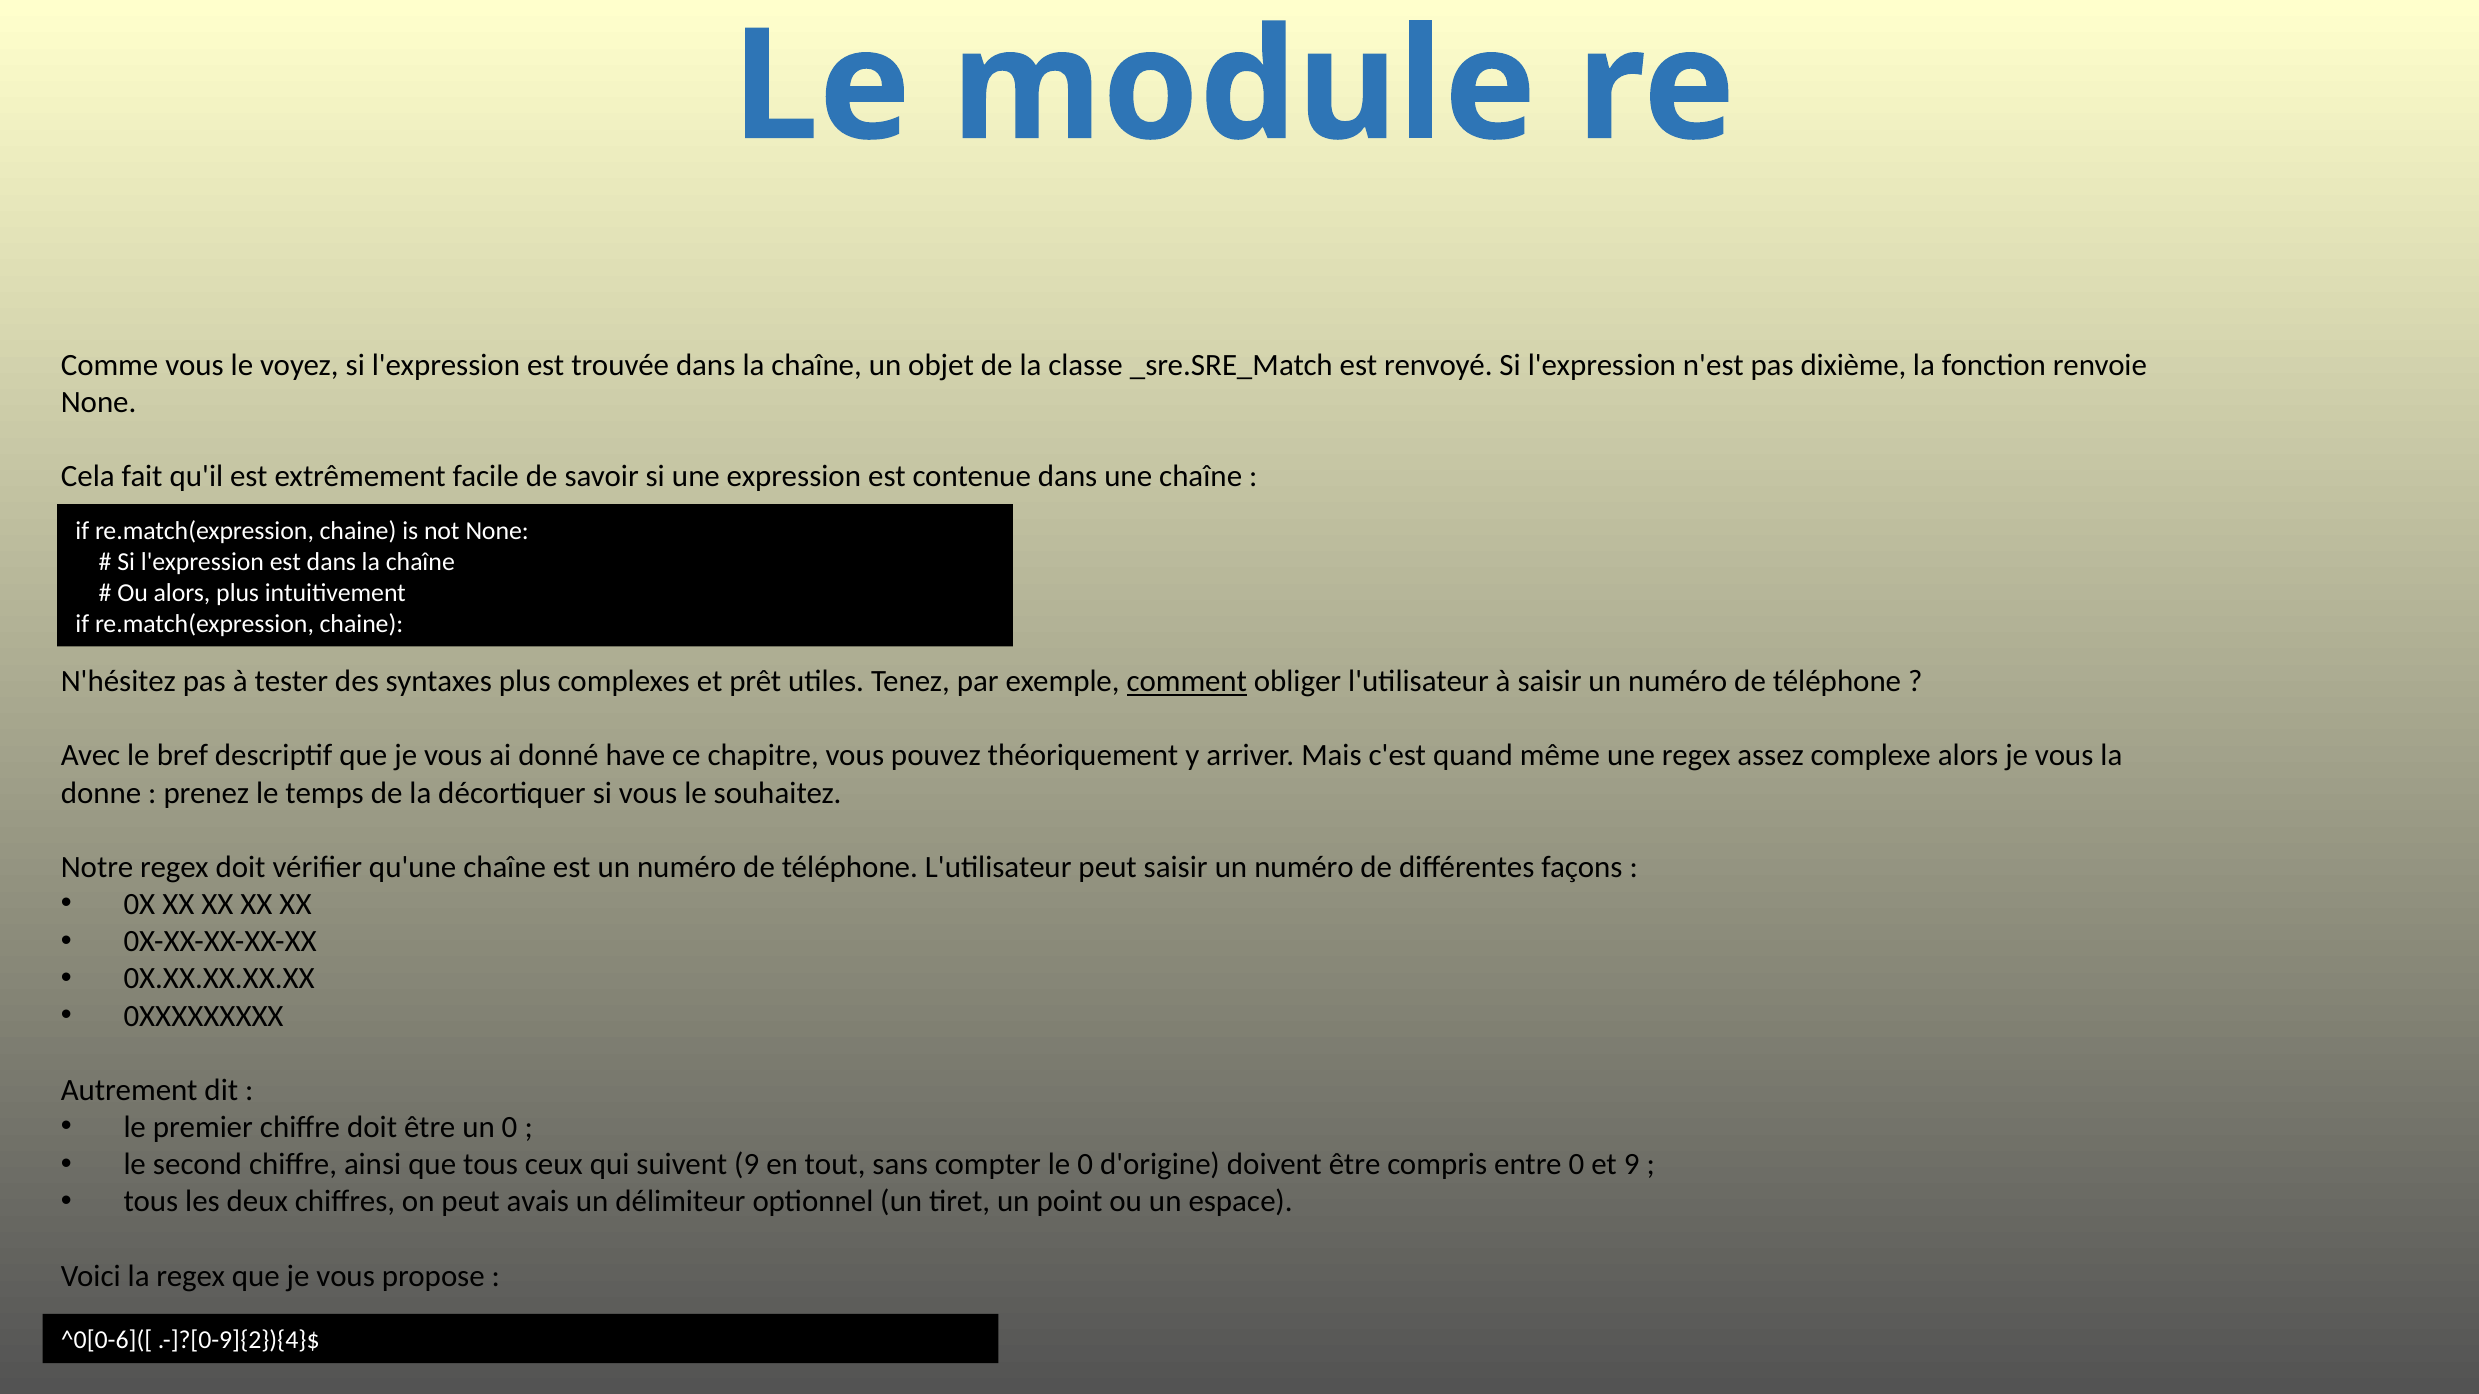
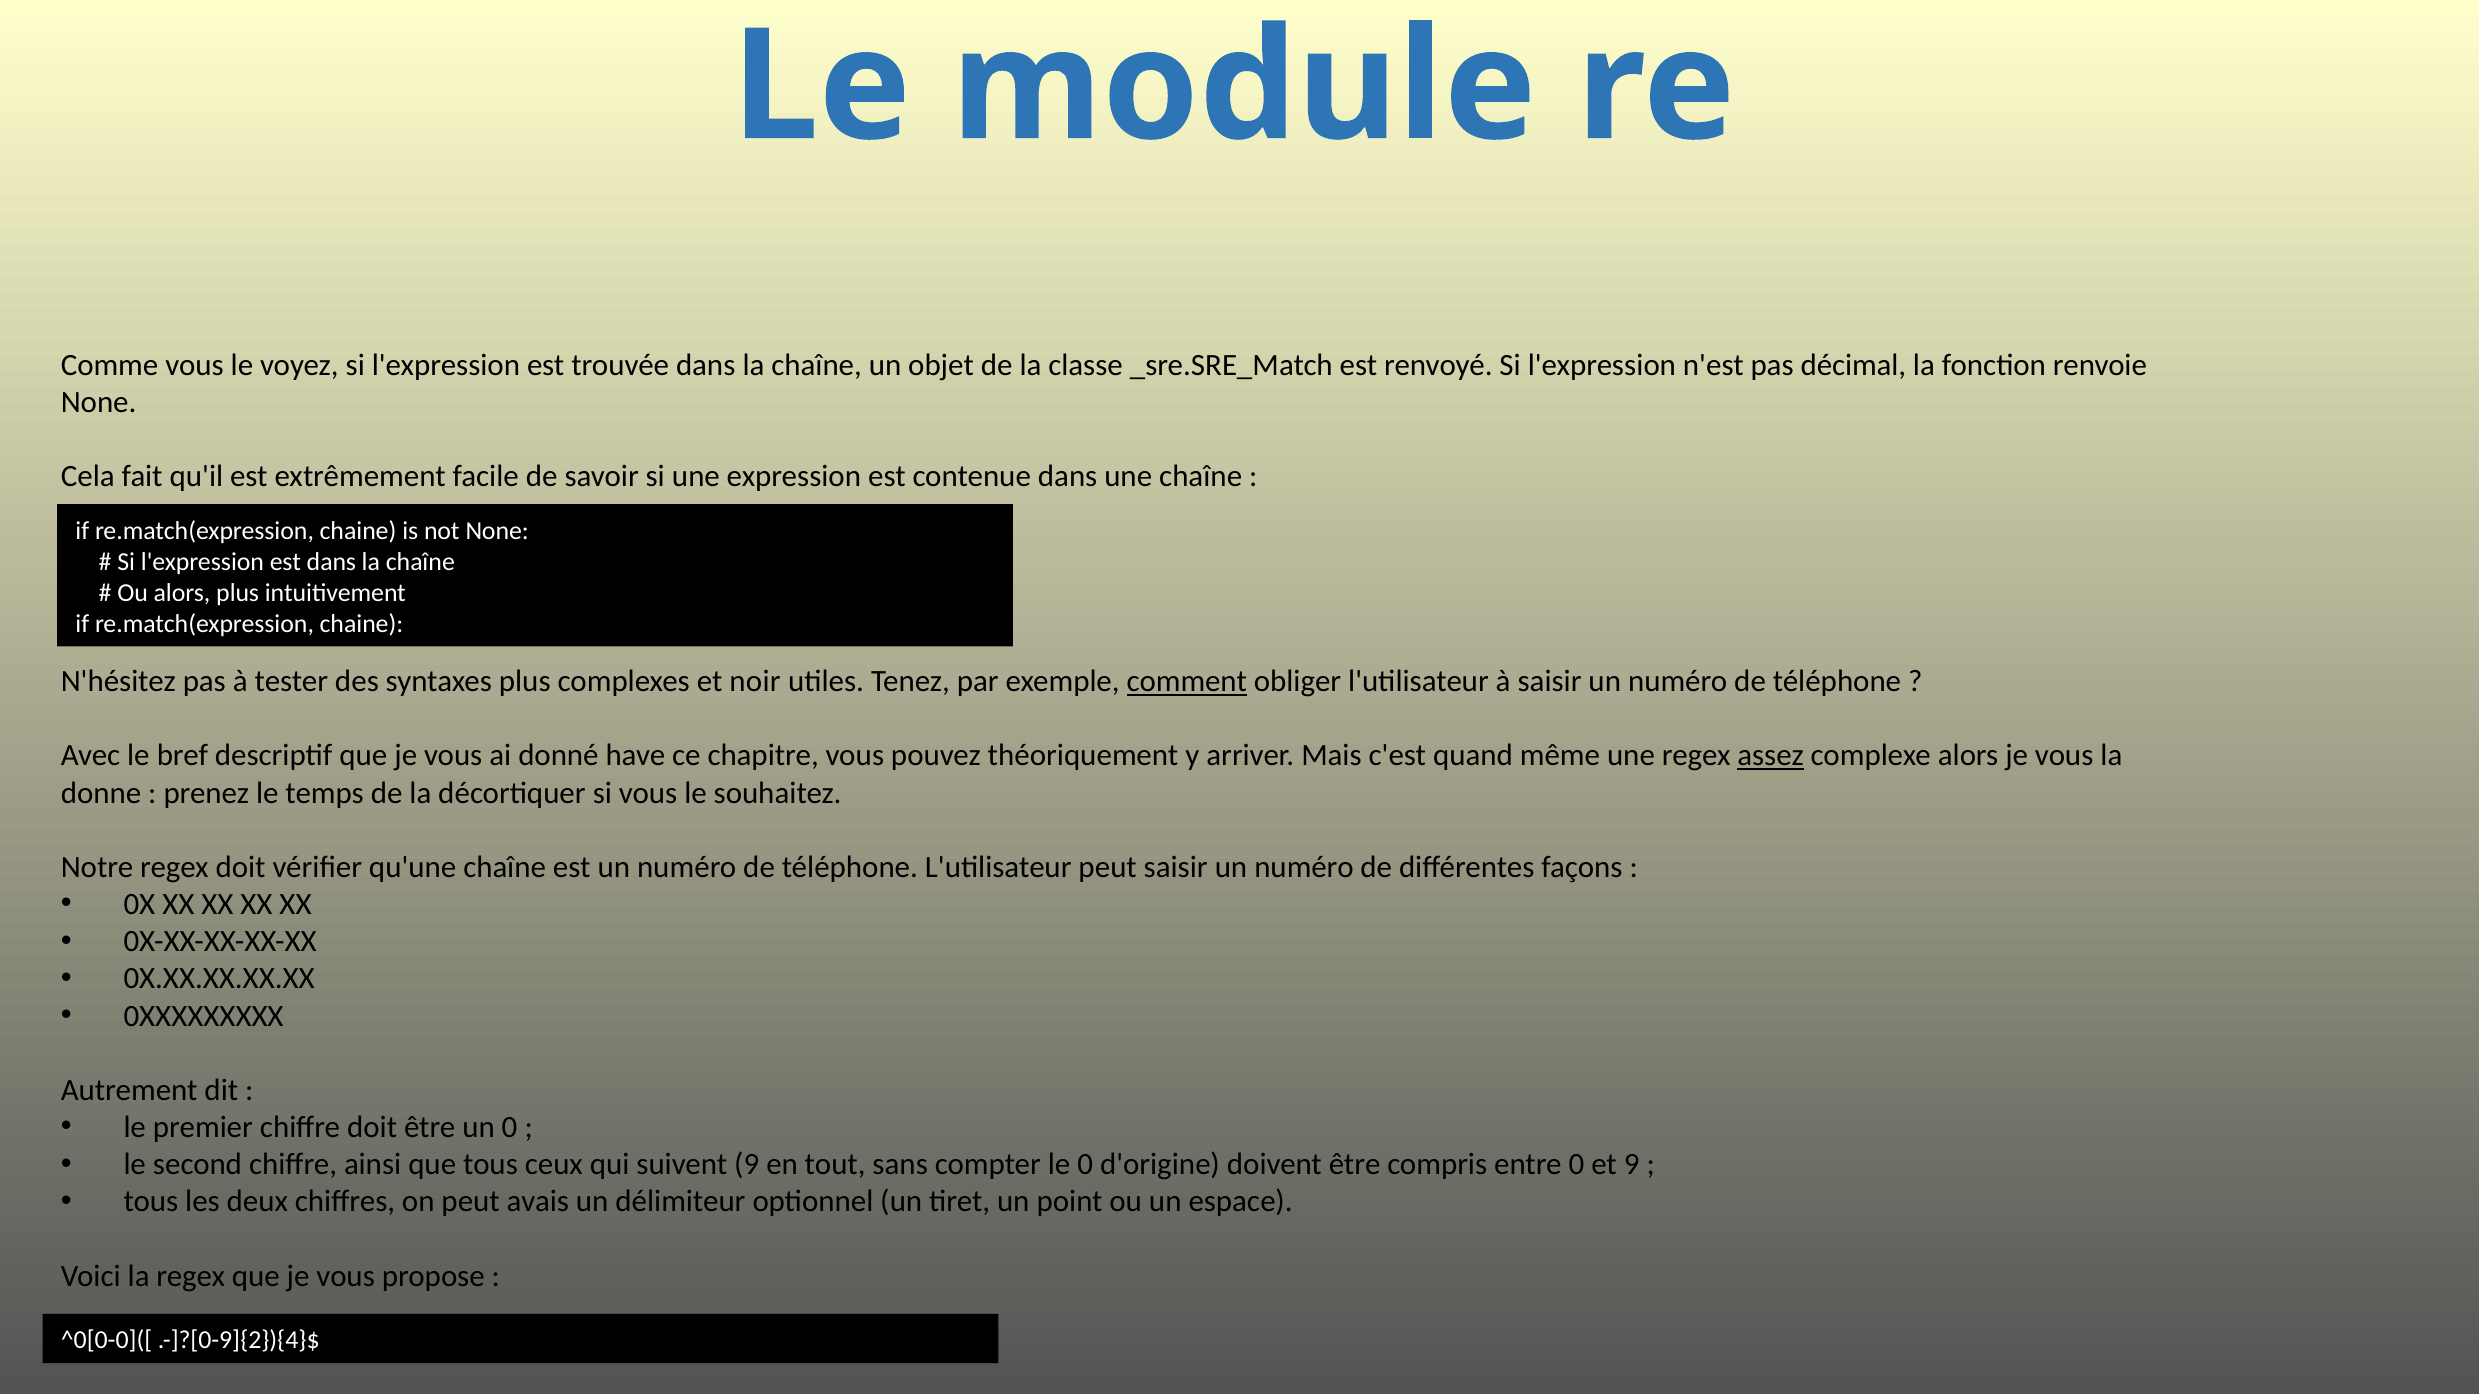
dixième: dixième -> décimal
prêt: prêt -> noir
assez underline: none -> present
^0[0-6]([: ^0[0-6]([ -> ^0[0-0]([
